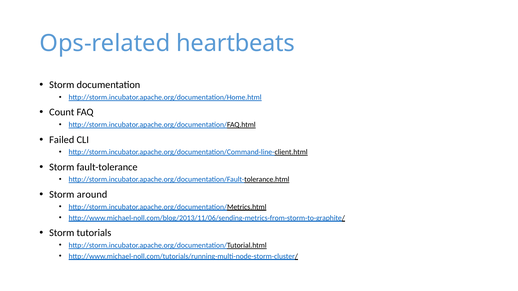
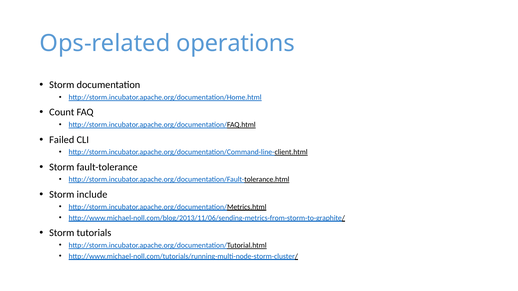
heartbeats: heartbeats -> operations
around: around -> include
